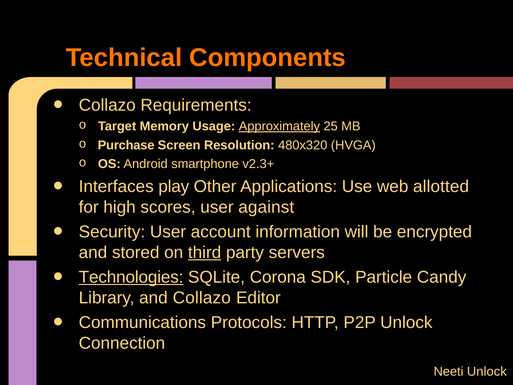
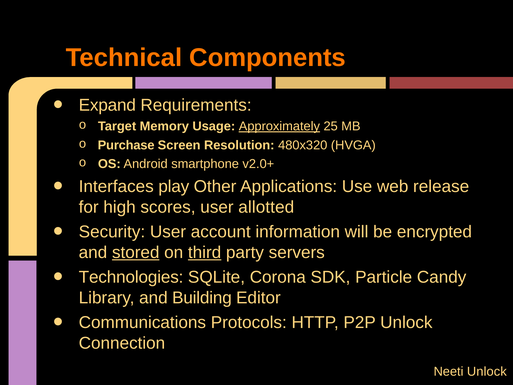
Collazo at (107, 105): Collazo -> Expand
v2.3+: v2.3+ -> v2.0+
allotted: allotted -> release
against: against -> allotted
stored underline: none -> present
Technologies underline: present -> none
and Collazo: Collazo -> Building
